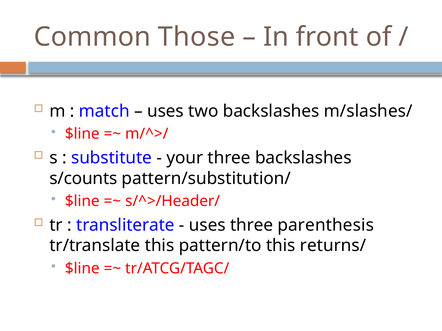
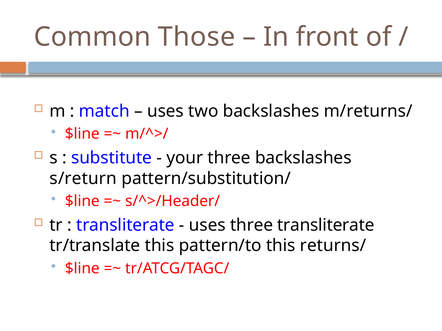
m/slashes/: m/slashes/ -> m/returns/
s/counts: s/counts -> s/return
three parenthesis: parenthesis -> transliterate
